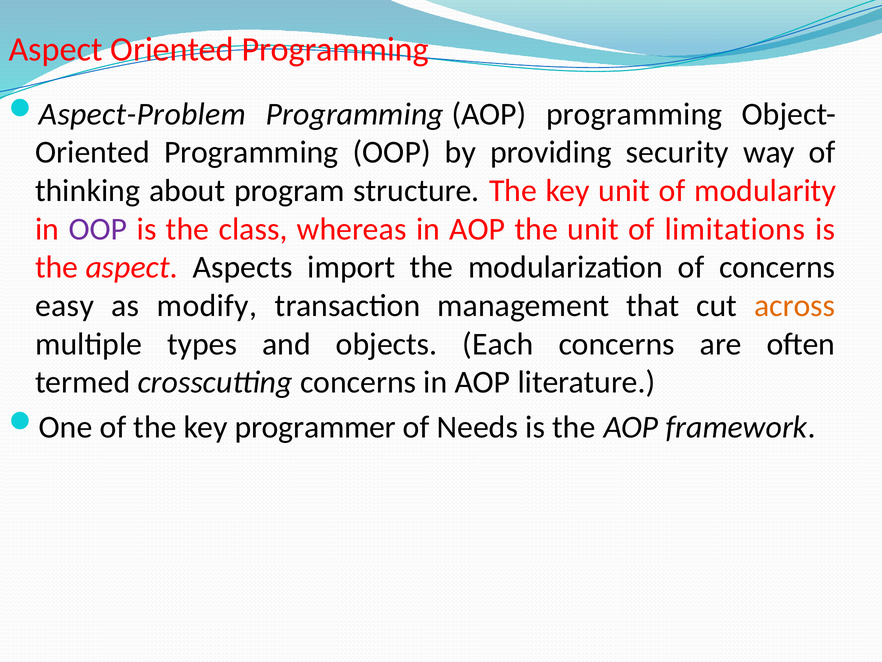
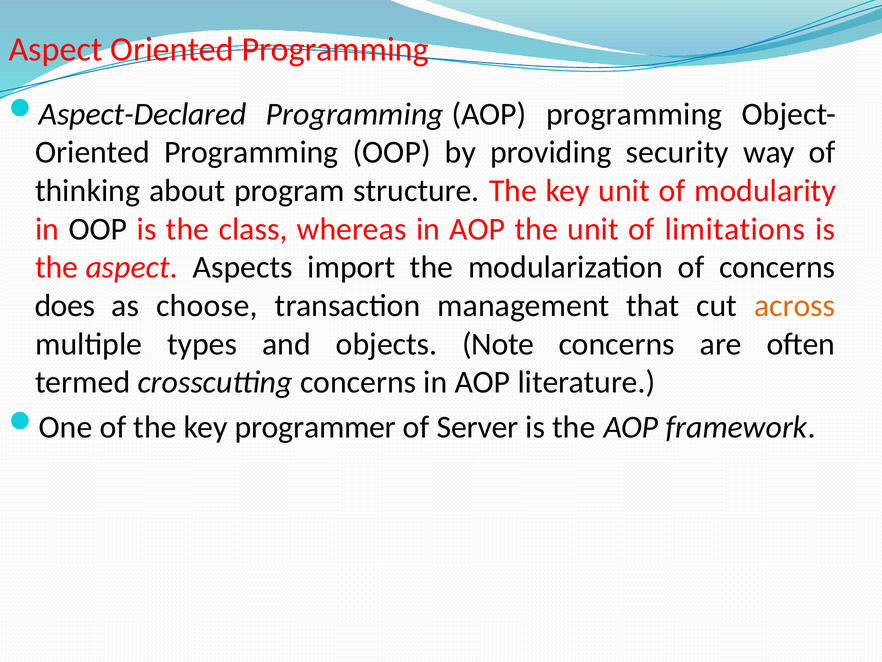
Aspect-Problem: Aspect-Problem -> Aspect-Declared
OOP at (98, 229) colour: purple -> black
easy: easy -> does
modify: modify -> choose
Each: Each -> Note
Needs: Needs -> Server
